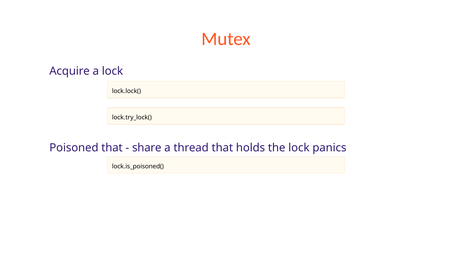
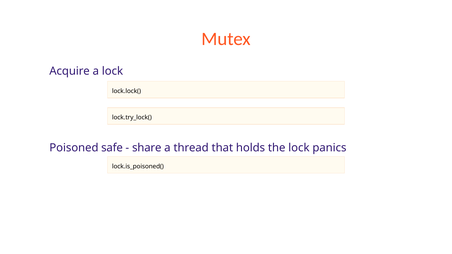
Poisoned that: that -> safe
